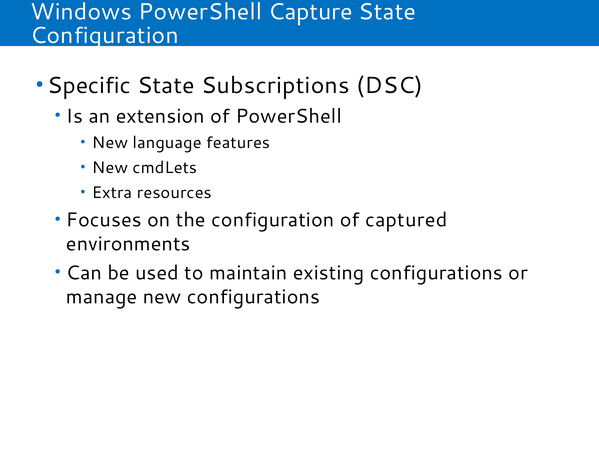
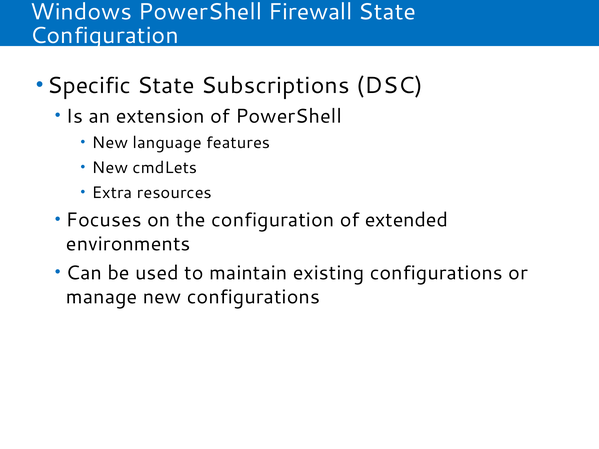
Capture: Capture -> Firewall
captured: captured -> extended
